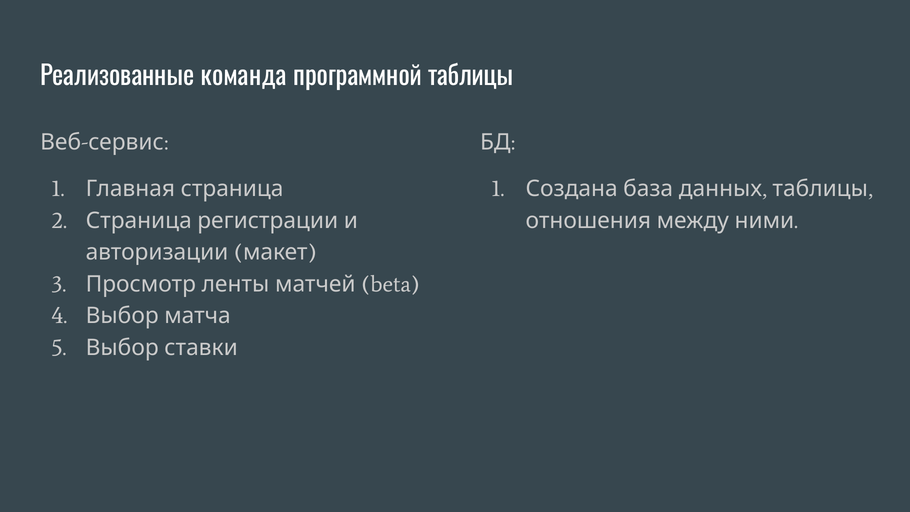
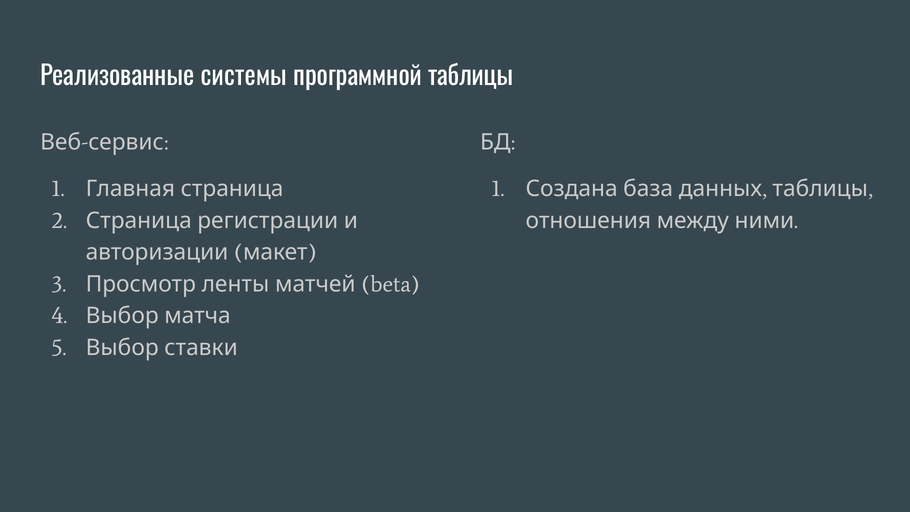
команда: команда -> системы
